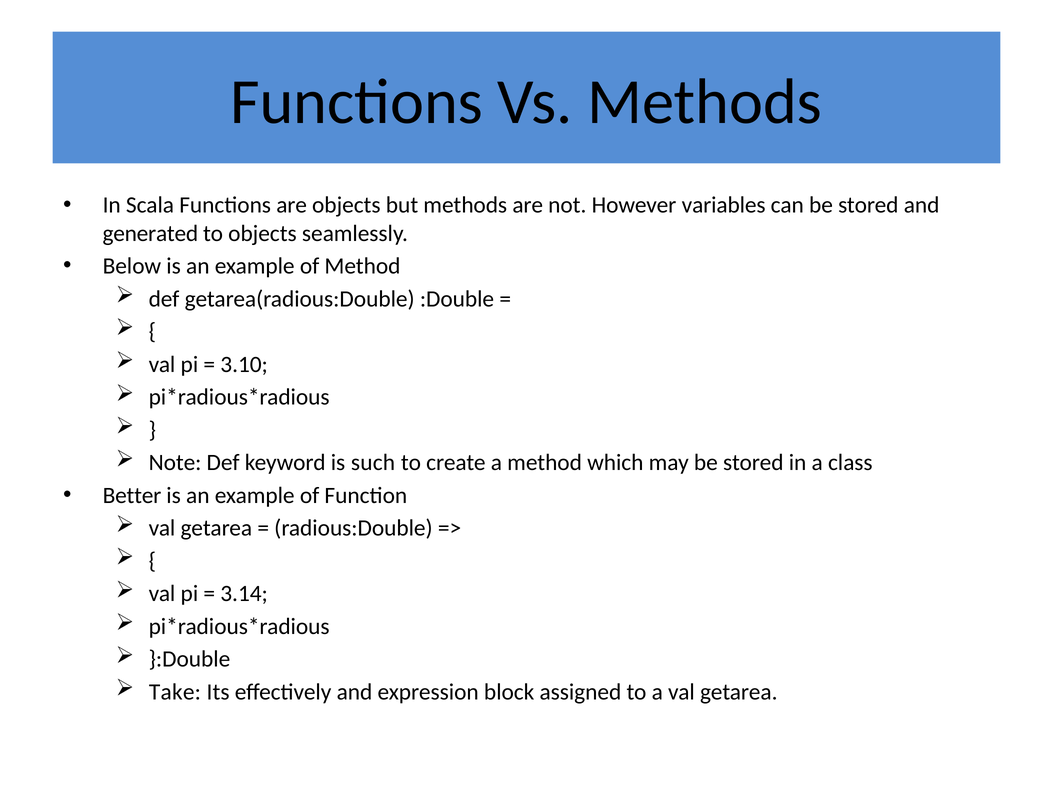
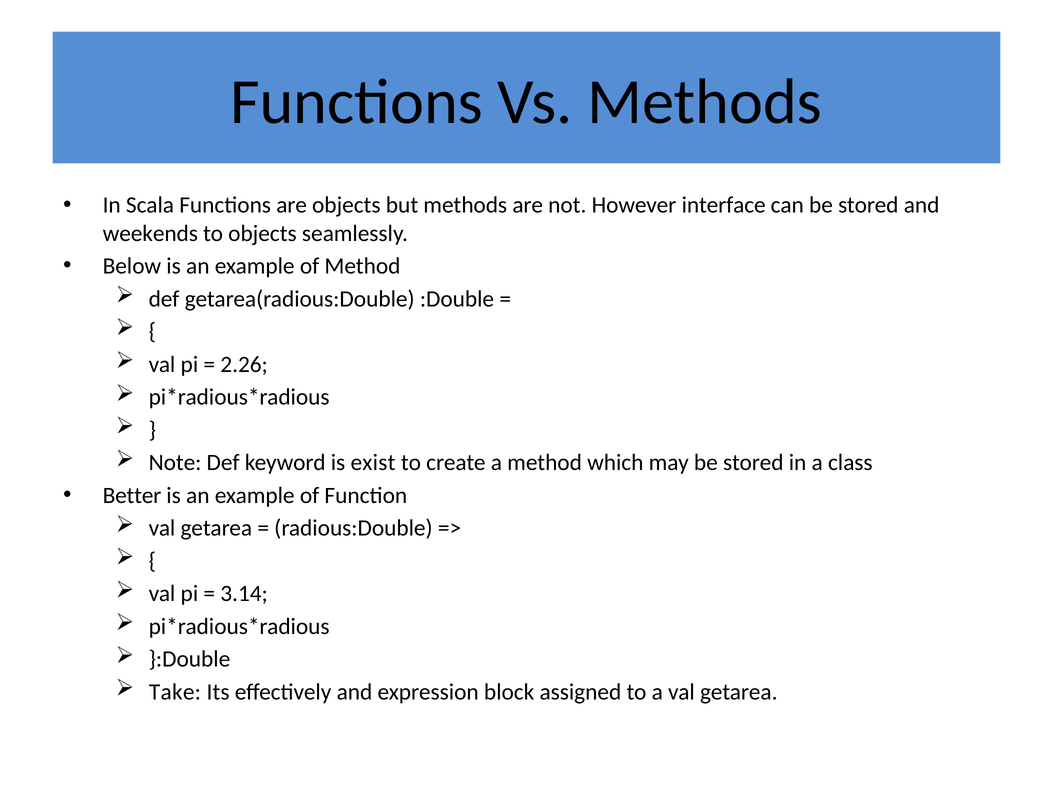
variables: variables -> interface
generated: generated -> weekends
3.10: 3.10 -> 2.26
such: such -> exist
